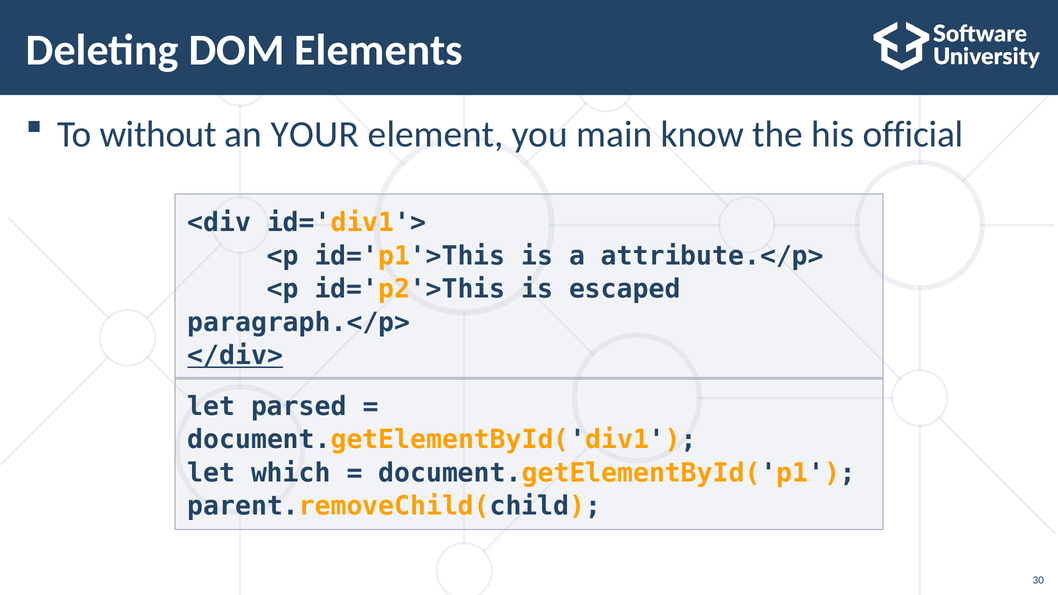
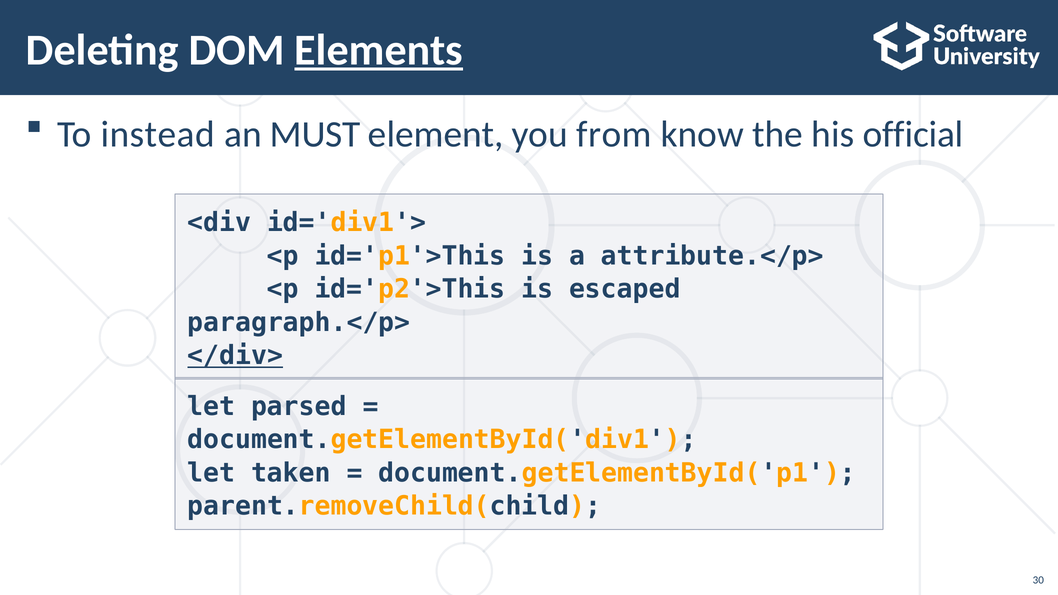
Elements underline: none -> present
without: without -> instead
YOUR: YOUR -> MUST
main: main -> from
which: which -> taken
